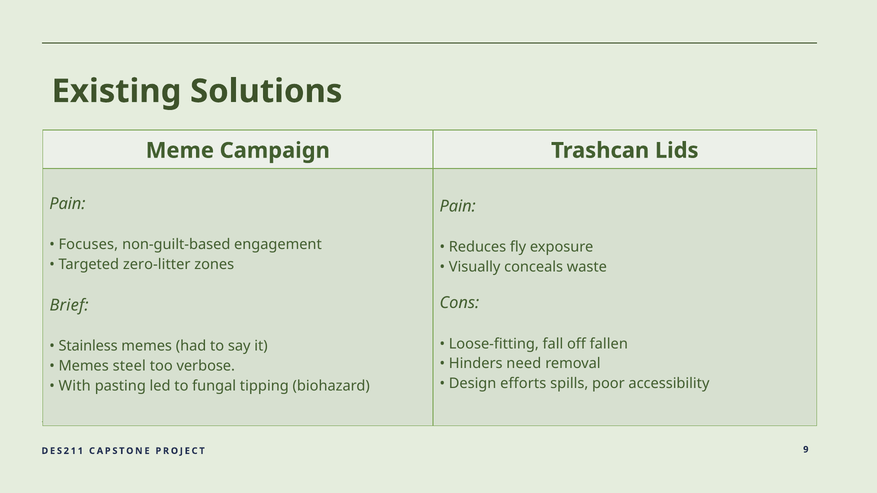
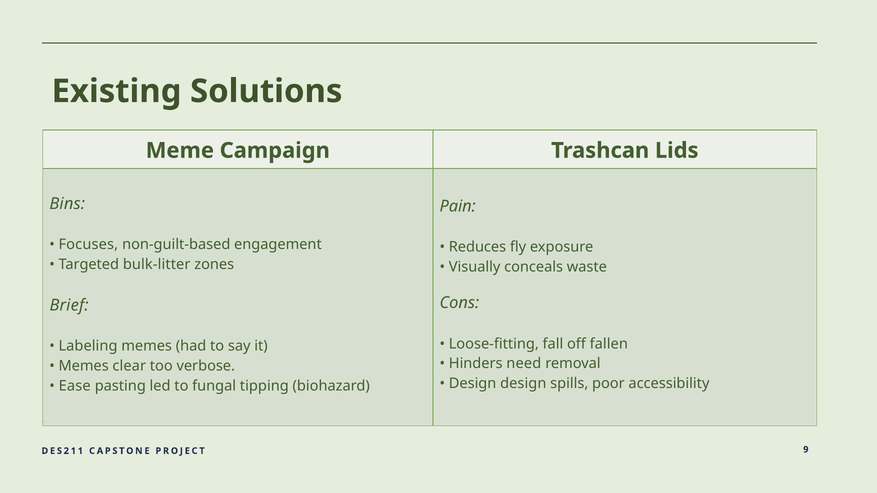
Pain at (67, 204): Pain -> Bins
zero-litter: zero-litter -> bulk-litter
Stainless: Stainless -> Labeling
steel: steel -> clear
Design efforts: efforts -> design
With: With -> Ease
